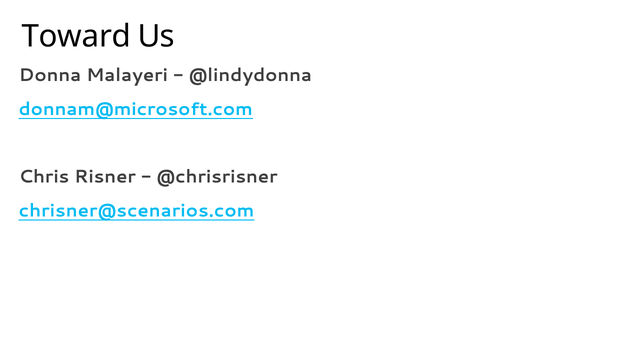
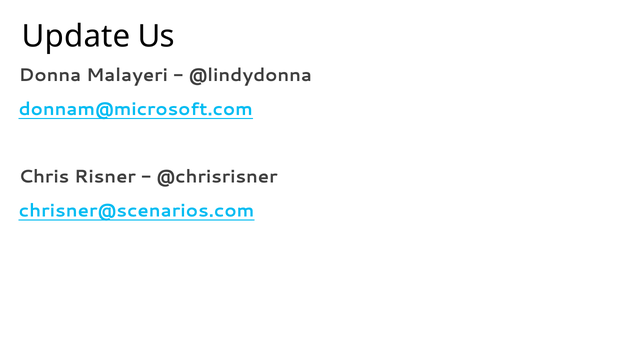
Toward: Toward -> Update
